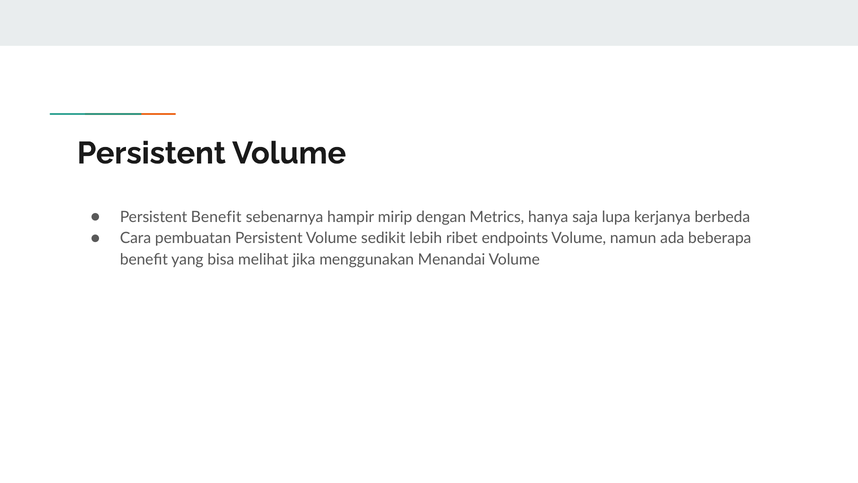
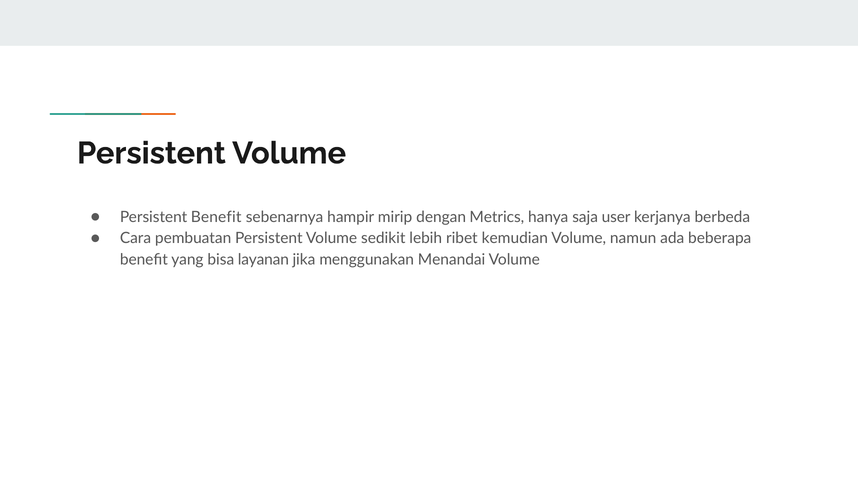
lupa: lupa -> user
endpoints: endpoints -> kemudian
melihat: melihat -> layanan
